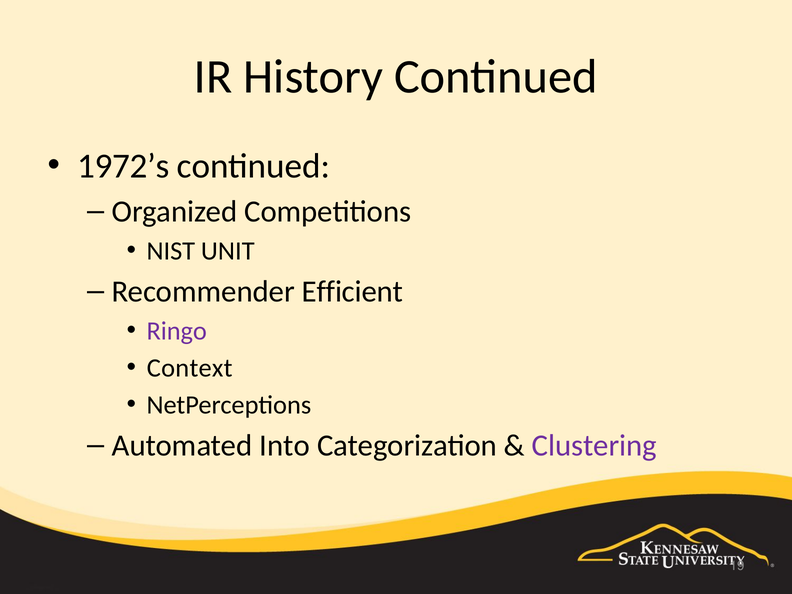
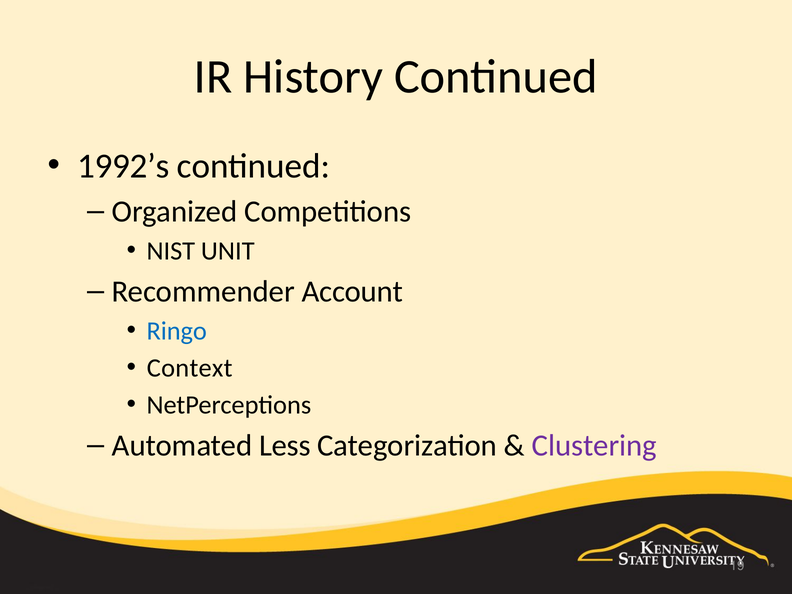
1972’s: 1972’s -> 1992’s
Efficient: Efficient -> Account
Ringo colour: purple -> blue
Into: Into -> Less
